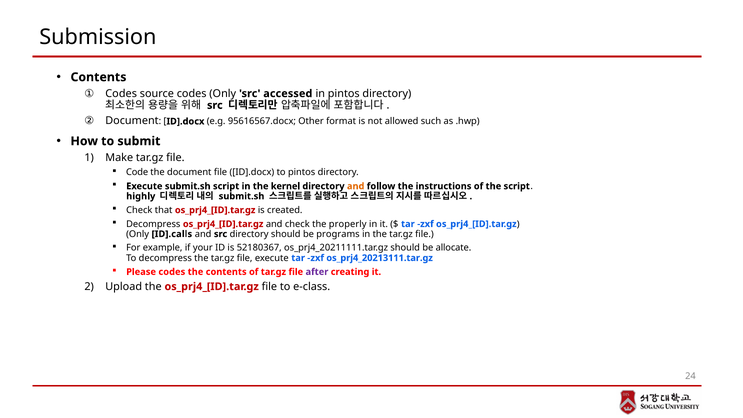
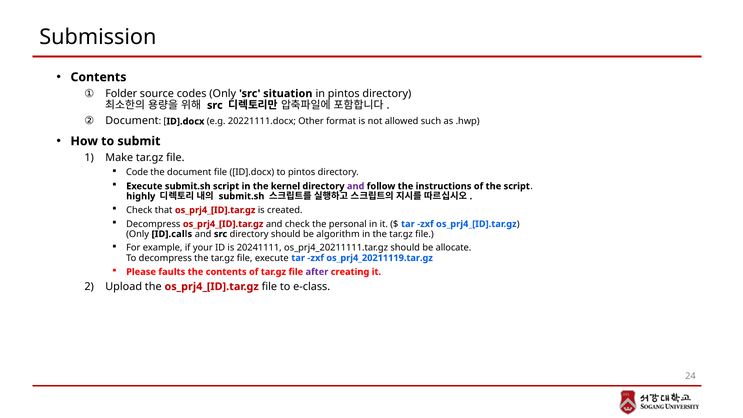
Codes at (121, 94): Codes -> Folder
accessed: accessed -> situation
95616567.docx: 95616567.docx -> 20221111.docx
and at (356, 186) colour: orange -> purple
properly: properly -> personal
programs: programs -> algorithm
52180367: 52180367 -> 20241111
os_prj4_20213111.tar.gz: os_prj4_20213111.tar.gz -> os_prj4_20211119.tar.gz
Please codes: codes -> faults
